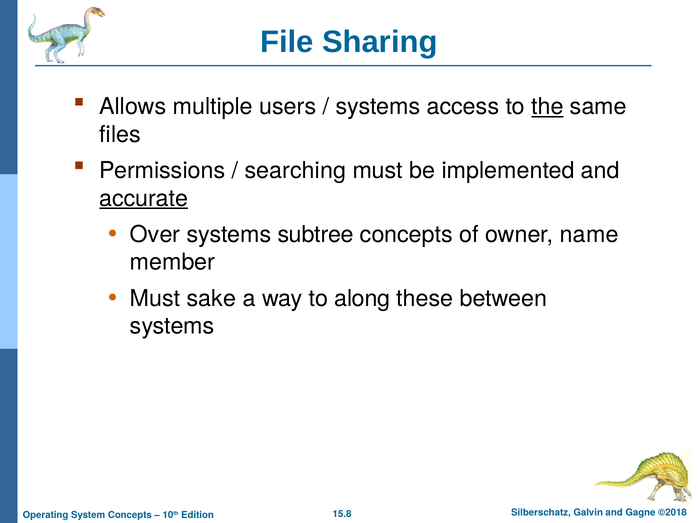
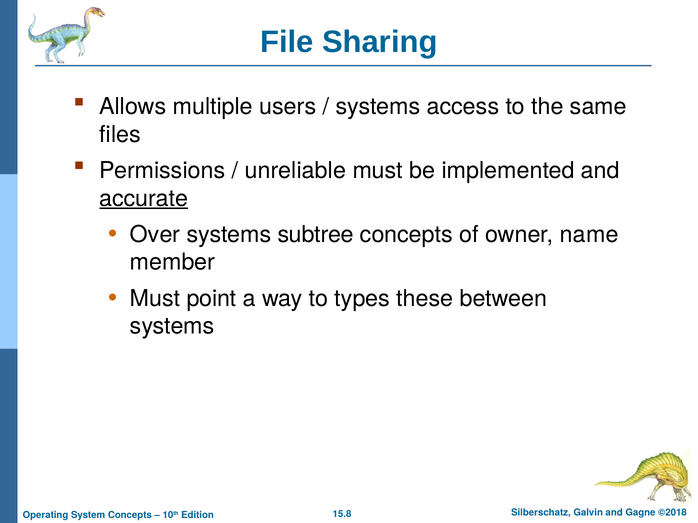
the underline: present -> none
searching: searching -> unreliable
sake: sake -> point
along: along -> types
